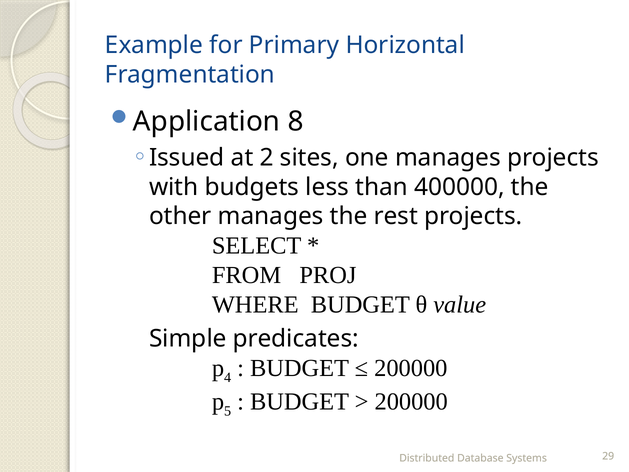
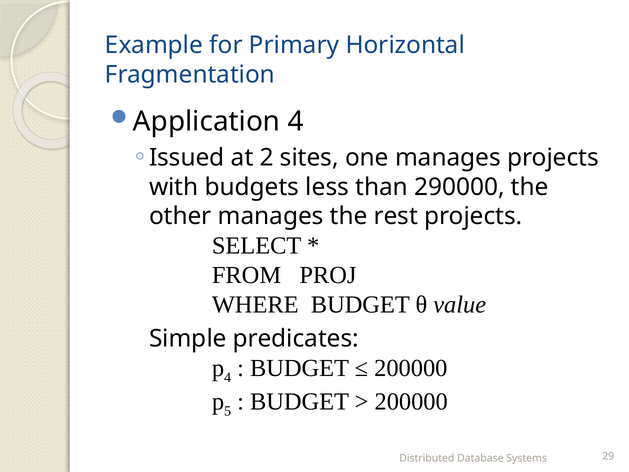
Application 8: 8 -> 4
400000: 400000 -> 290000
